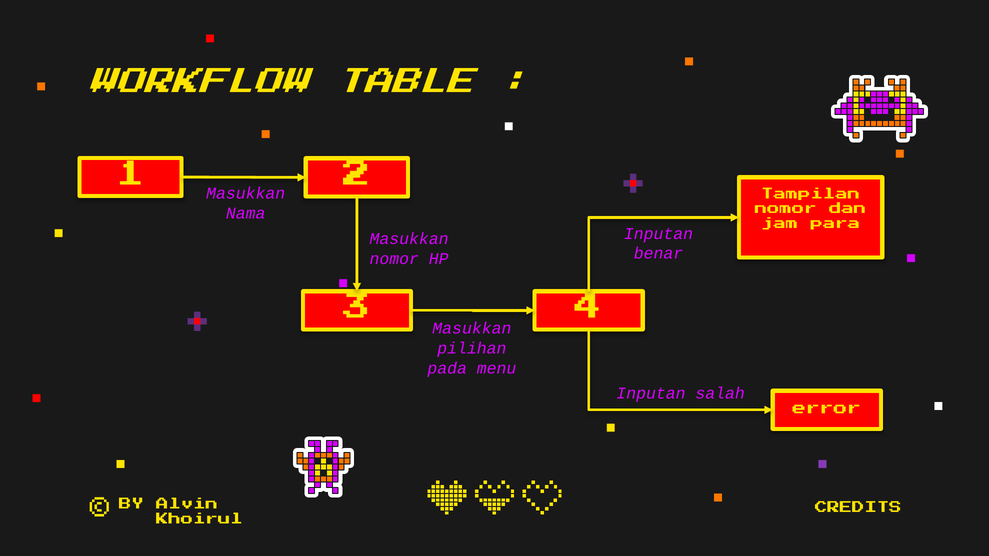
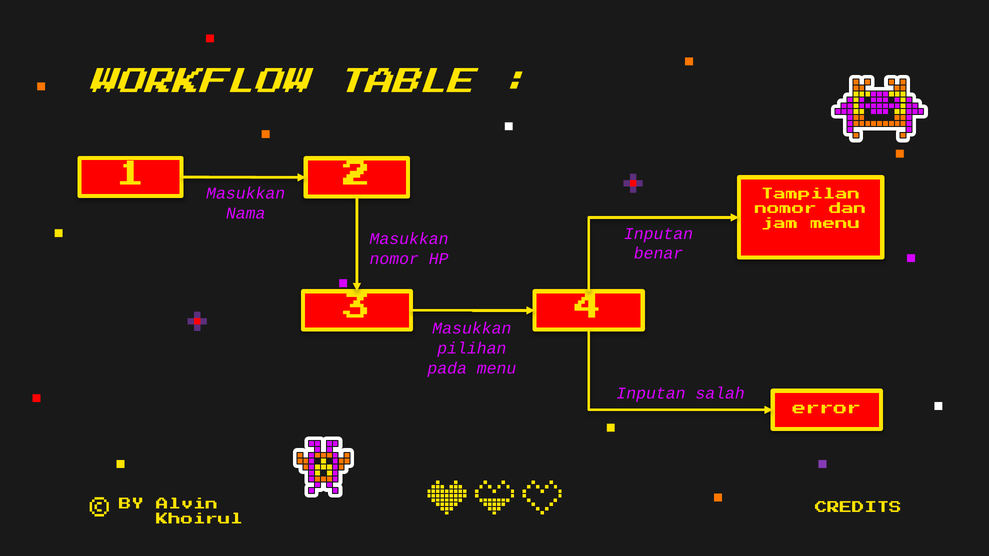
jam para: para -> menu
